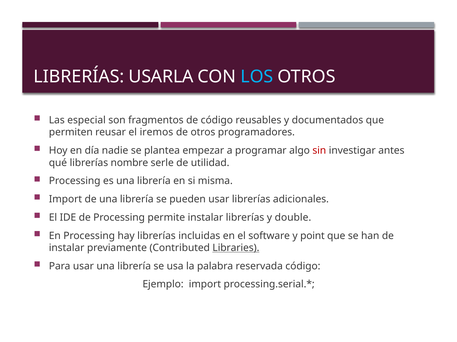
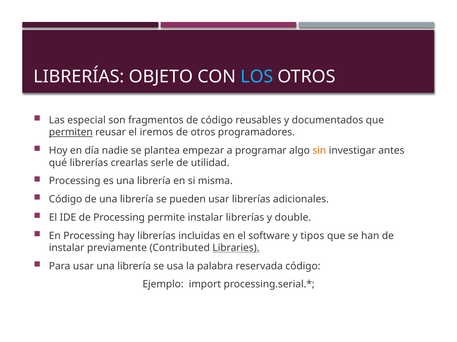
USARLA: USARLA -> OBJETO
permiten underline: none -> present
sin colour: red -> orange
nombre: nombre -> crearlas
Import at (65, 200): Import -> Código
point: point -> tipos
